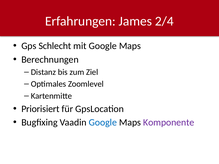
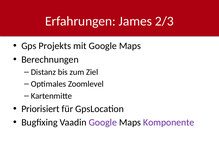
2/4: 2/4 -> 2/3
Schlecht: Schlecht -> Projekts
Google at (103, 123) colour: blue -> purple
